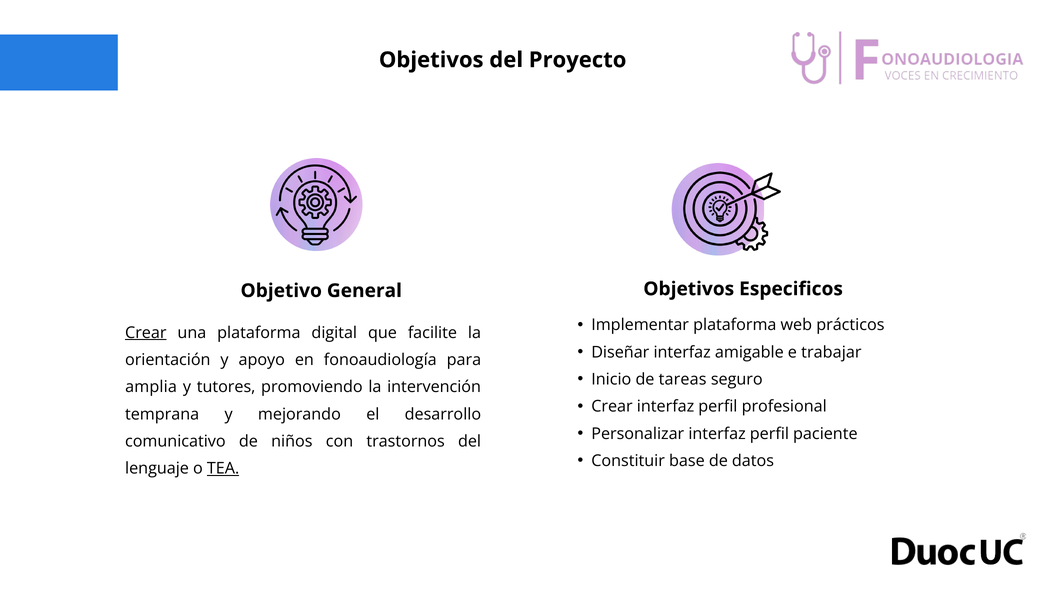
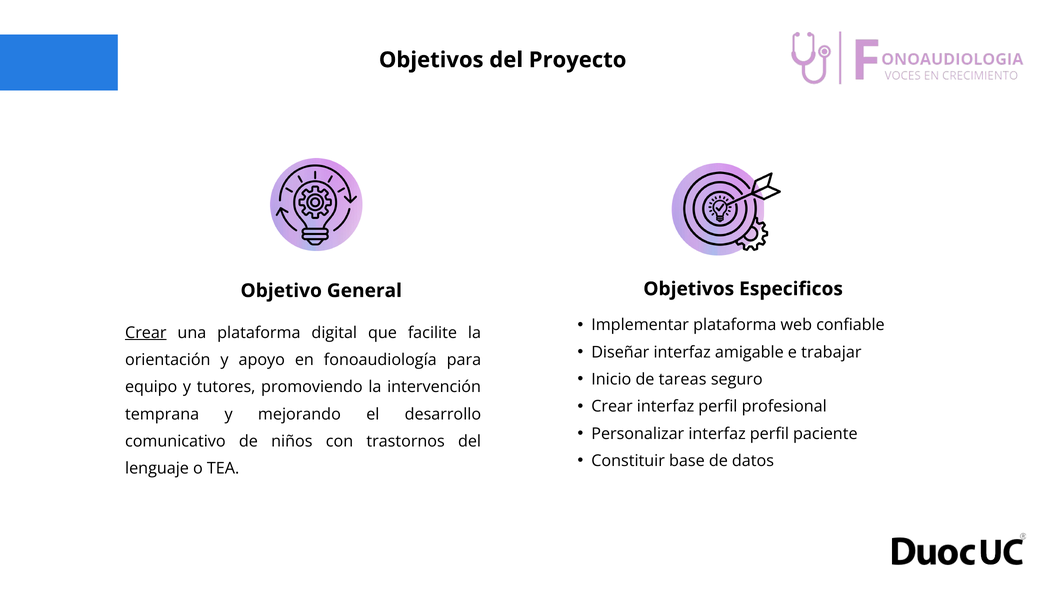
prácticos: prácticos -> confiable
amplia: amplia -> equipo
TEA underline: present -> none
